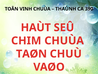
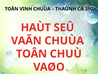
CHIM: CHIM -> VAÃN
TAØN at (31, 54): TAØN -> TOÂN
